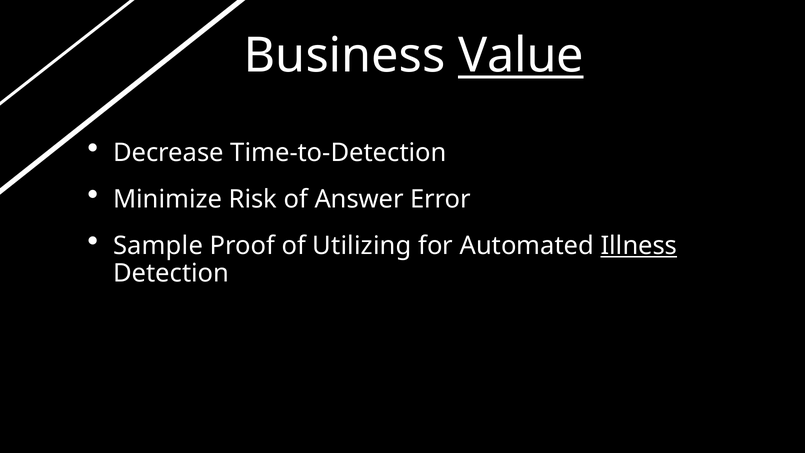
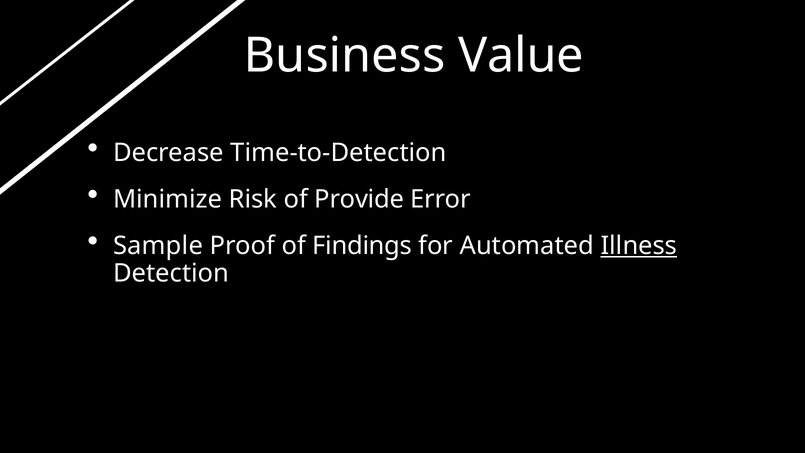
Value underline: present -> none
Answer: Answer -> Provide
Utilizing: Utilizing -> Findings
